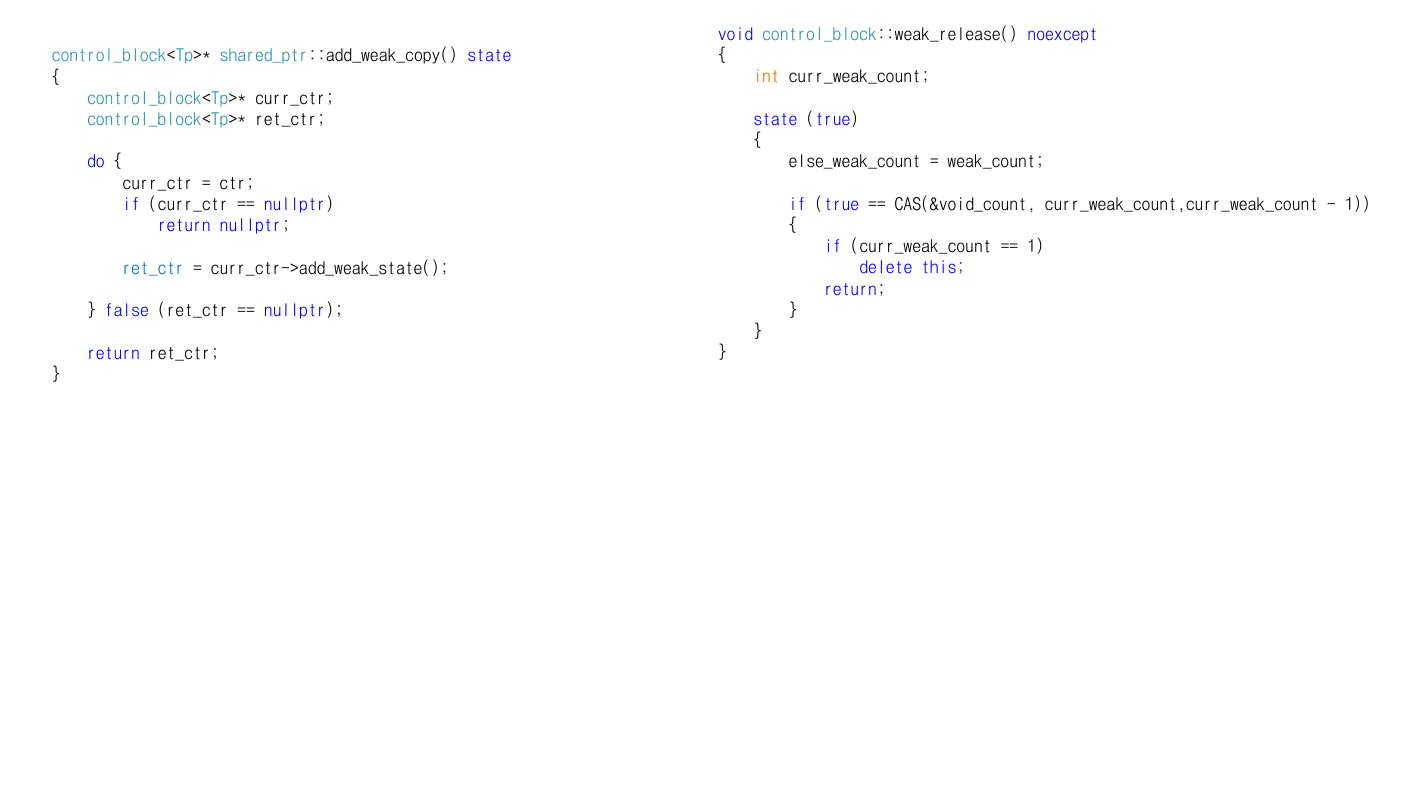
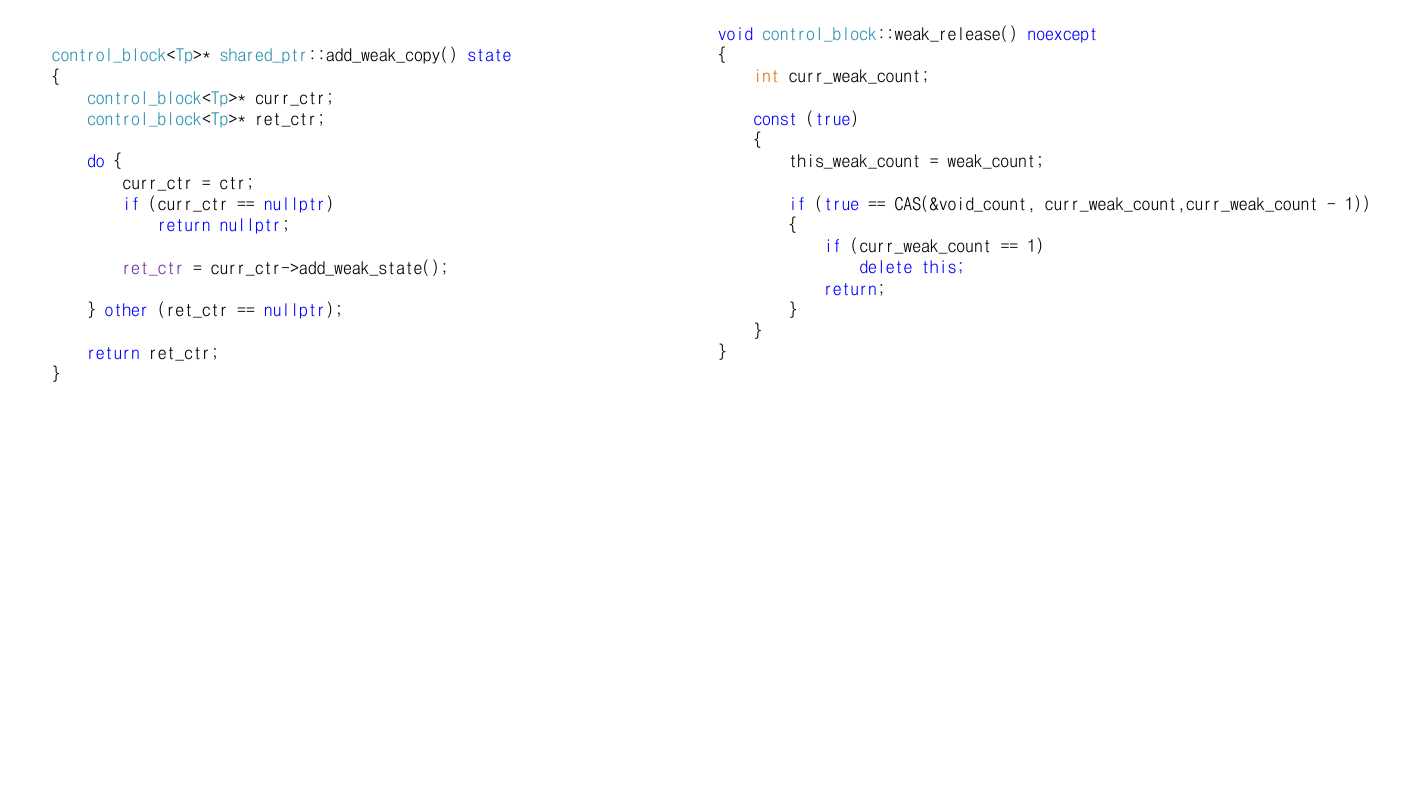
state at (775, 119): state -> const
else_weak_count: else_weak_count -> this_weak_count
ret_ctr at (153, 268) colour: blue -> purple
false: false -> other
